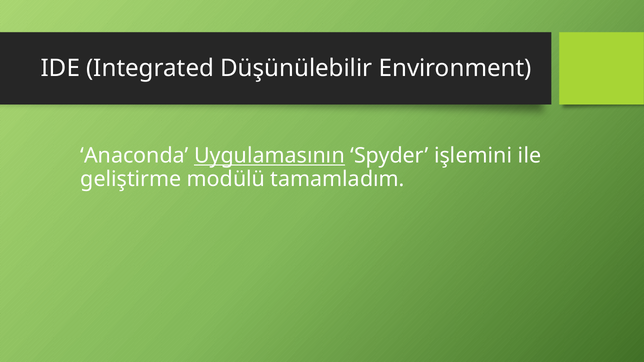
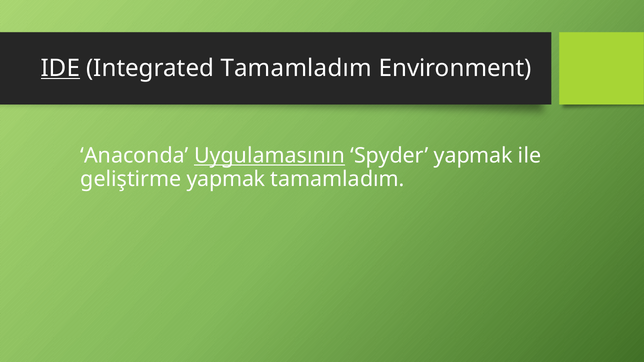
IDE underline: none -> present
Integrated Düşünülebilir: Düşünülebilir -> Tamamladım
Spyder işlemini: işlemini -> yapmak
geliştirme modülü: modülü -> yapmak
